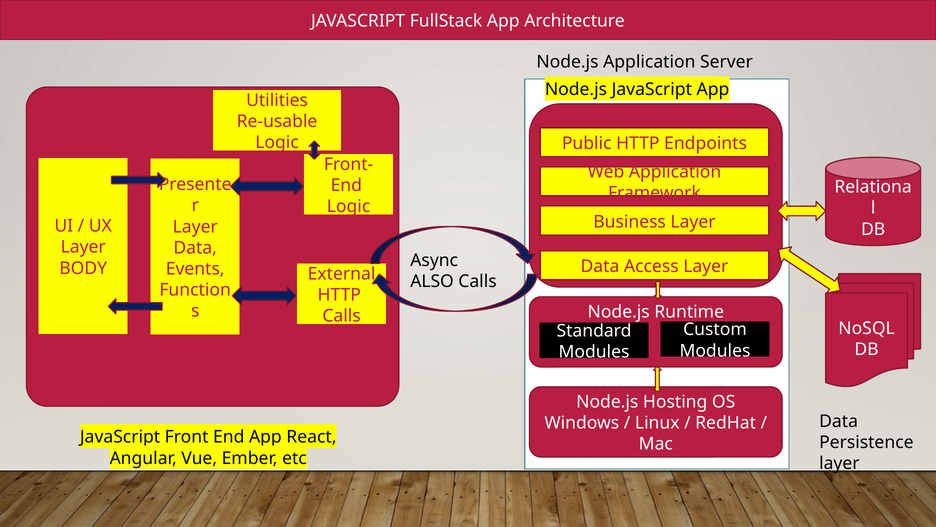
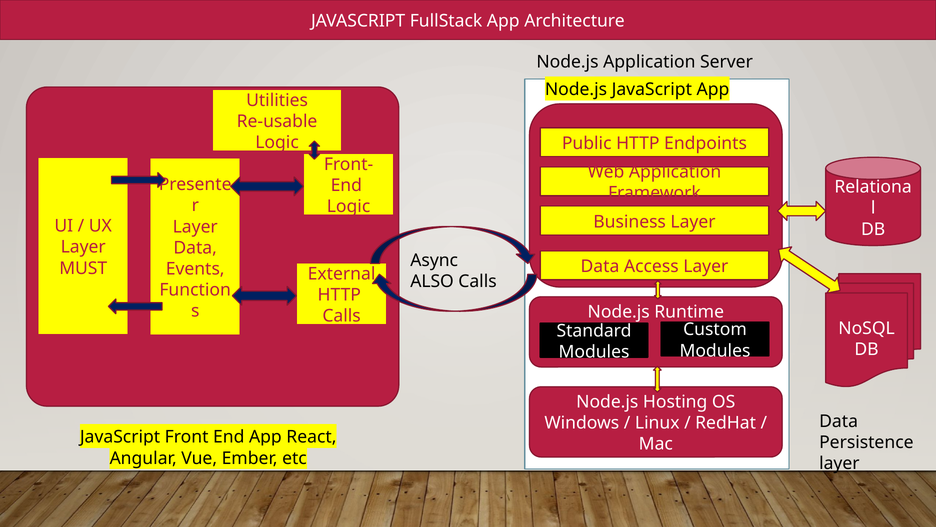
BODY: BODY -> MUST
